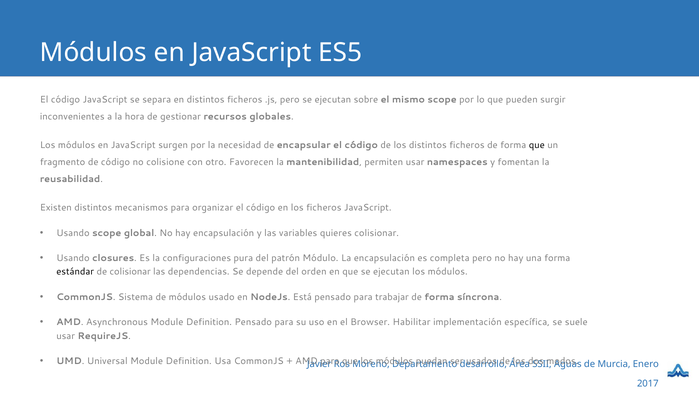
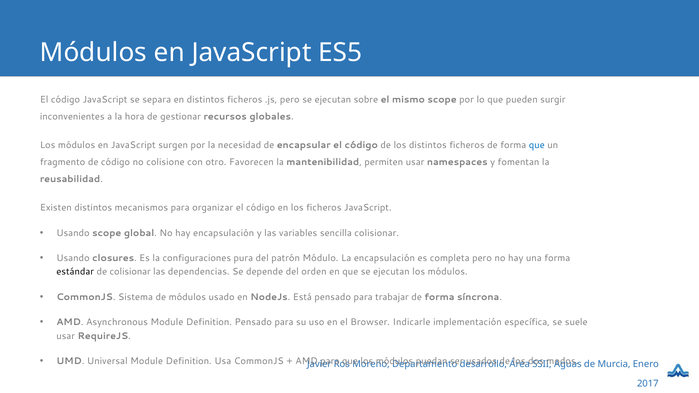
que at (537, 145) colour: black -> blue
quieres: quieres -> sencilla
Habilitar: Habilitar -> Indicarle
